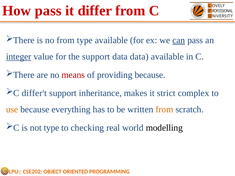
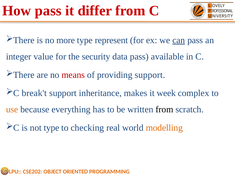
no from: from -> more
type available: available -> represent
integer underline: present -> none
the support: support -> security
data data: data -> pass
providing because: because -> support
differ't: differ't -> break't
strict: strict -> week
from at (164, 110) colour: orange -> black
modelling colour: black -> orange
